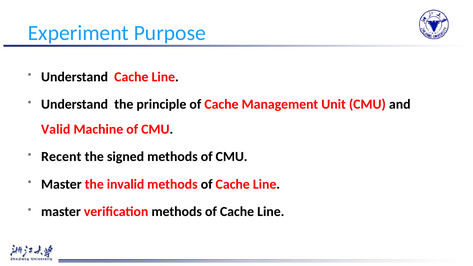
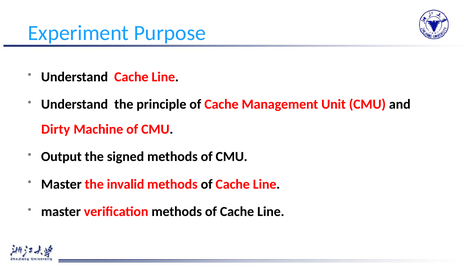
Valid: Valid -> Dirty
Recent: Recent -> Output
